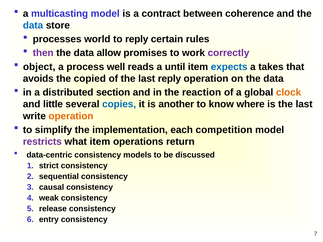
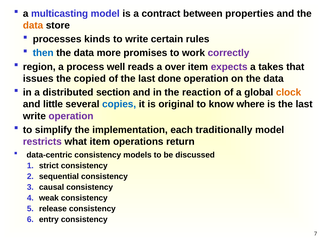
coherence: coherence -> properties
data at (33, 25) colour: blue -> orange
world: world -> kinds
to reply: reply -> write
then colour: purple -> blue
allow: allow -> more
object: object -> region
until: until -> over
expects colour: blue -> purple
avoids: avoids -> issues
last reply: reply -> done
another: another -> original
operation at (71, 116) colour: orange -> purple
competition: competition -> traditionally
